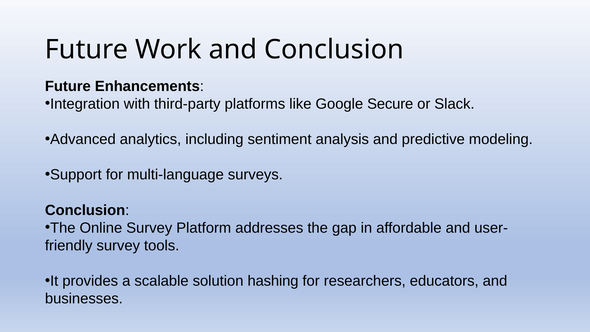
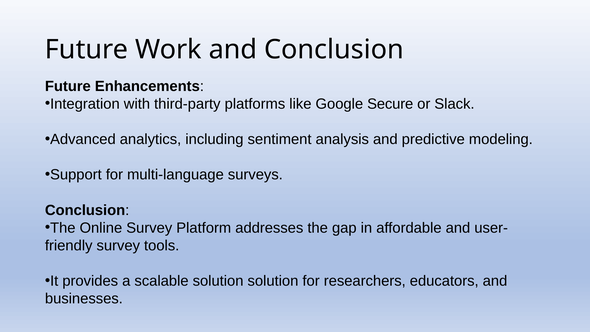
solution hashing: hashing -> solution
